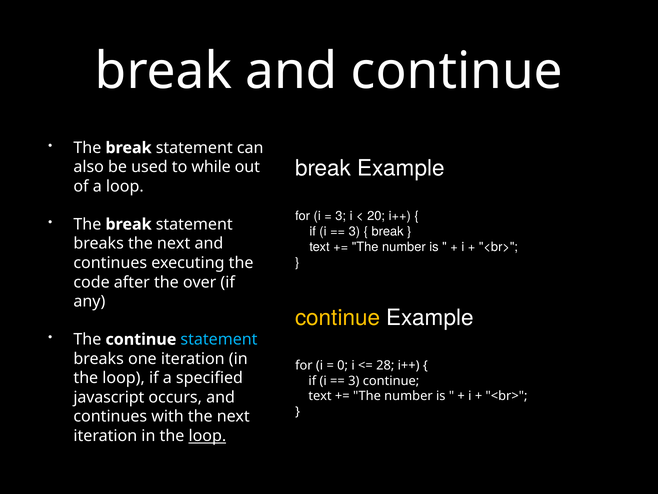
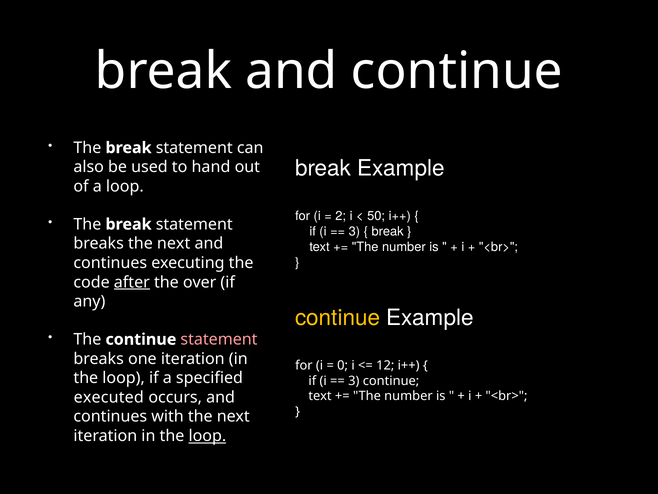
while: while -> hand
3 at (341, 216): 3 -> 2
20: 20 -> 50
after underline: none -> present
statement at (219, 339) colour: light blue -> pink
28: 28 -> 12
javascript: javascript -> executed
